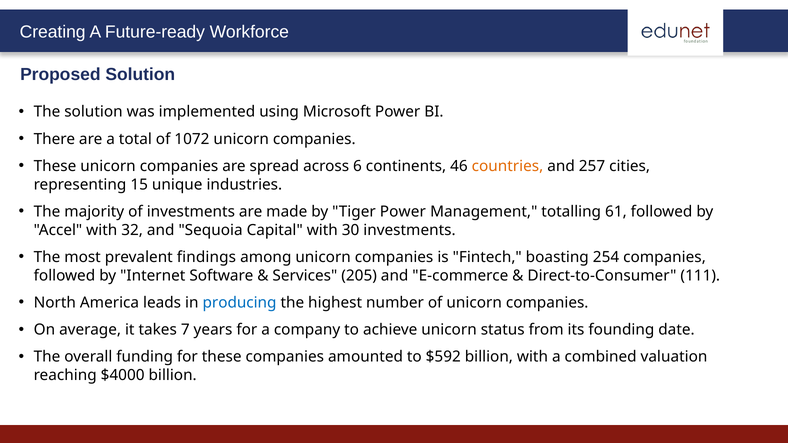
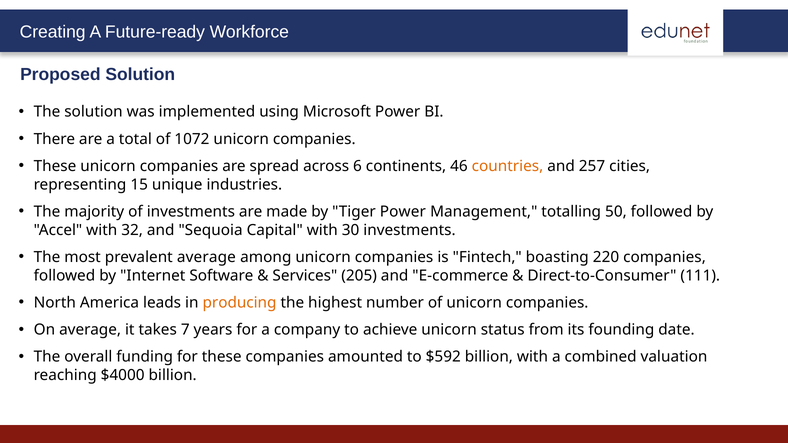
61: 61 -> 50
prevalent findings: findings -> average
254: 254 -> 220
producing colour: blue -> orange
